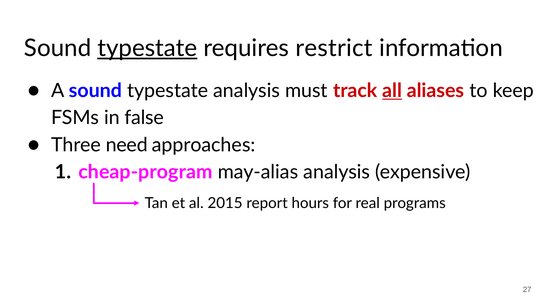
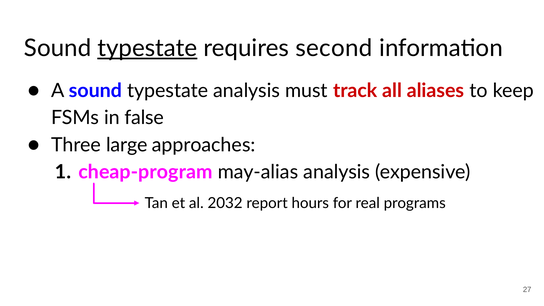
restrict: restrict -> second
all underline: present -> none
need: need -> large
2015: 2015 -> 2032
